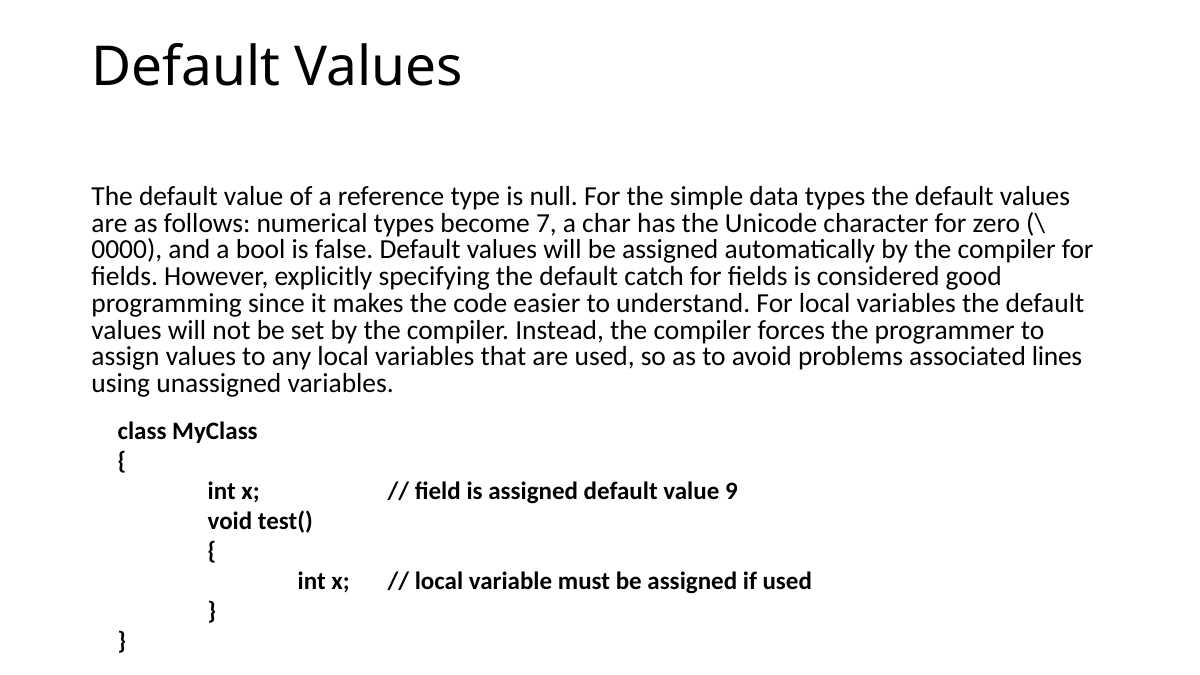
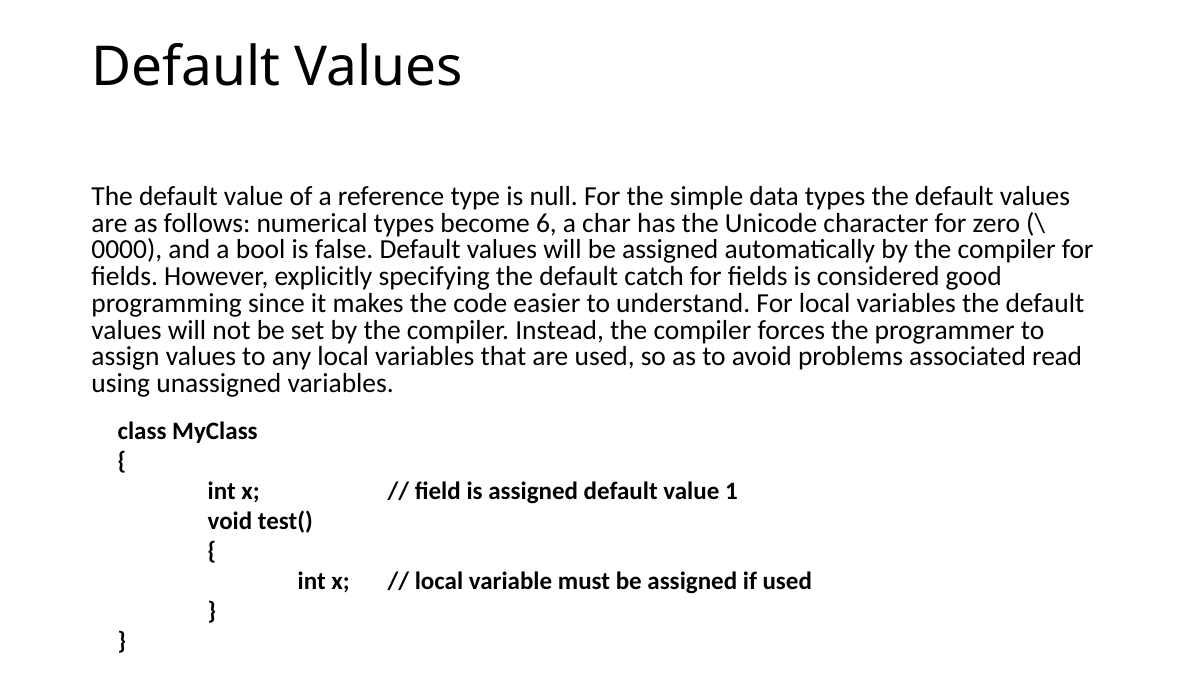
7: 7 -> 6
lines: lines -> read
9: 9 -> 1
